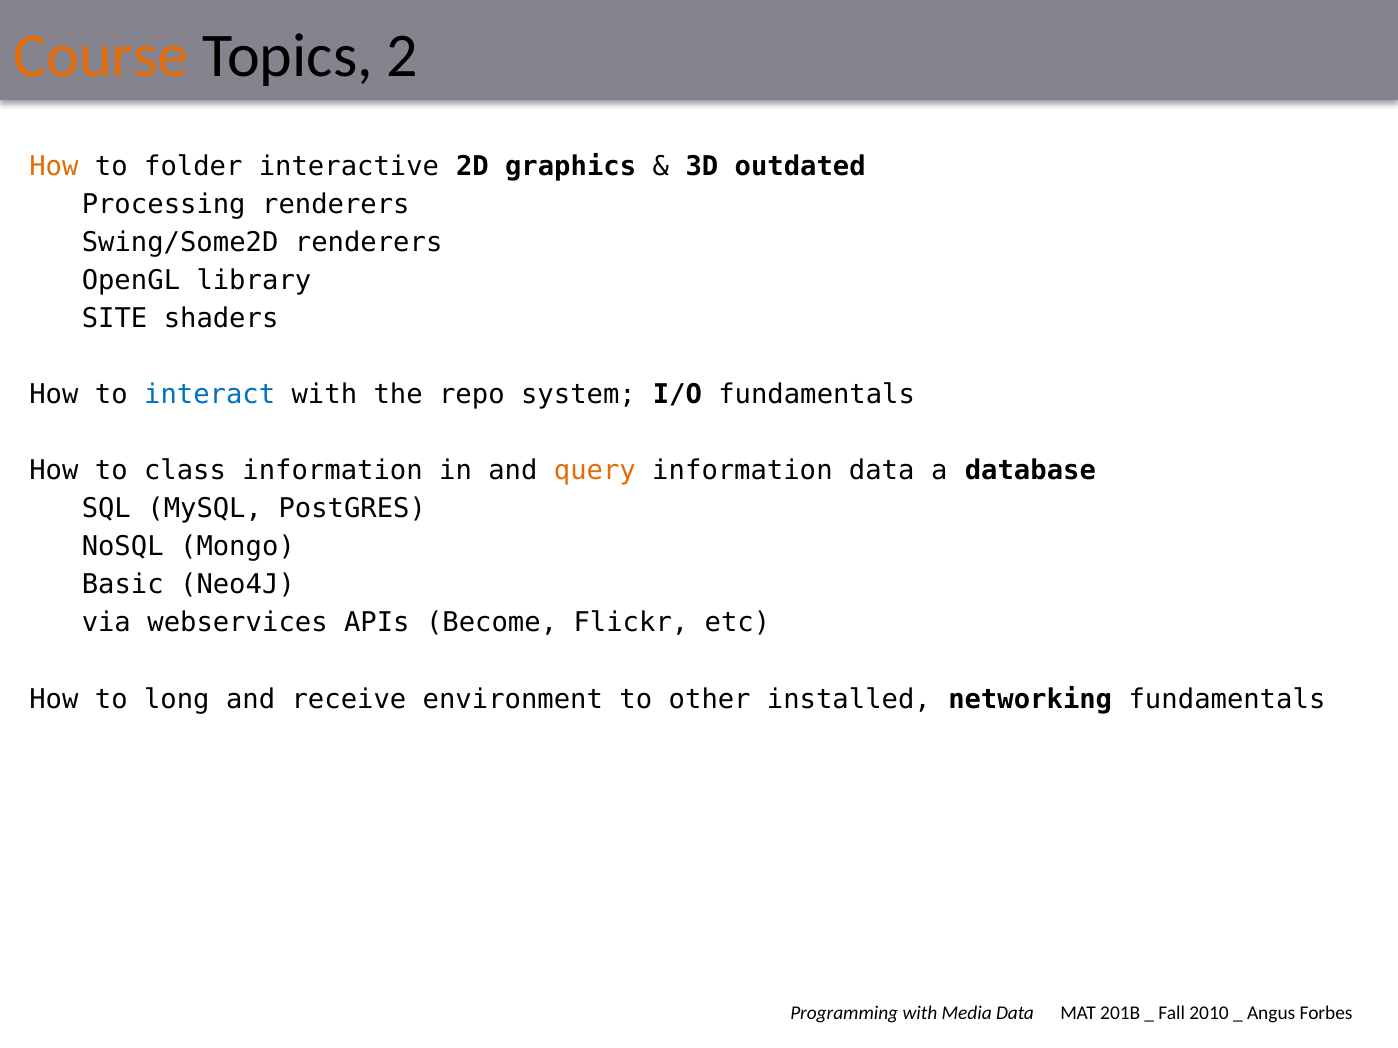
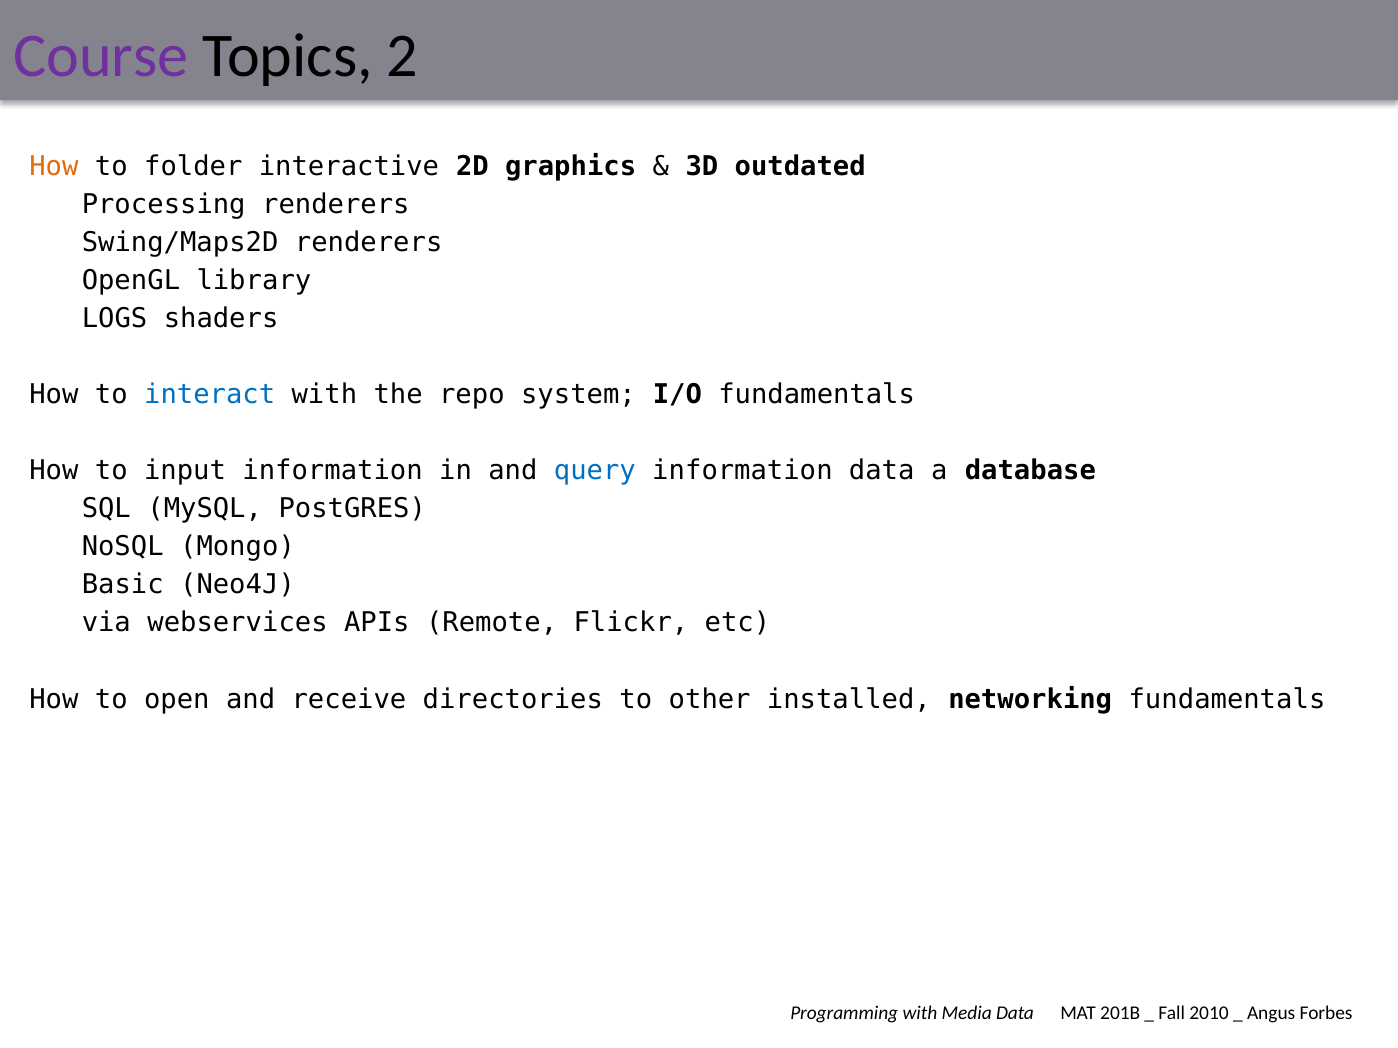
Course colour: orange -> purple
Swing/Some2D: Swing/Some2D -> Swing/Maps2D
SITE: SITE -> LOGS
class: class -> input
query colour: orange -> blue
Become: Become -> Remote
long: long -> open
environment: environment -> directories
